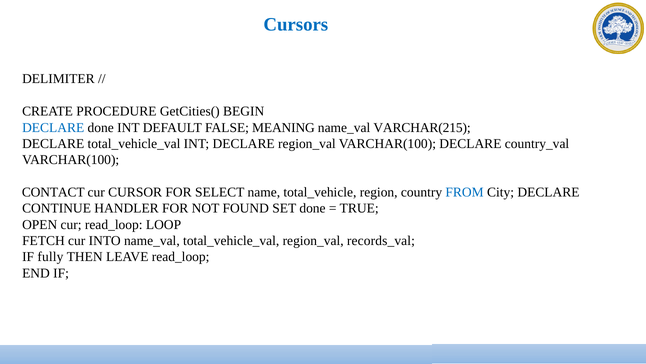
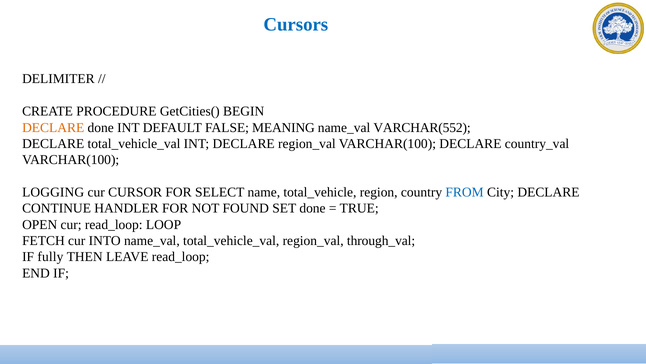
DECLARE at (53, 127) colour: blue -> orange
VARCHAR(215: VARCHAR(215 -> VARCHAR(552
CONTACT: CONTACT -> LOGGING
records_val: records_val -> through_val
